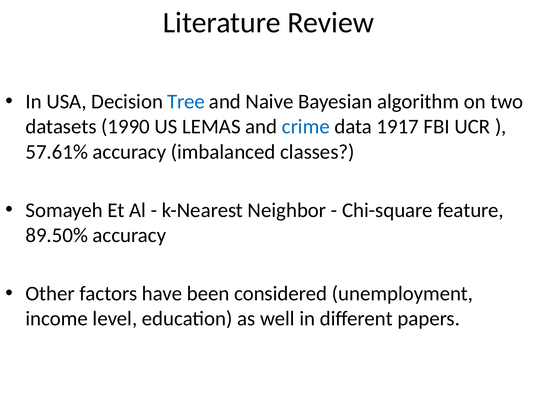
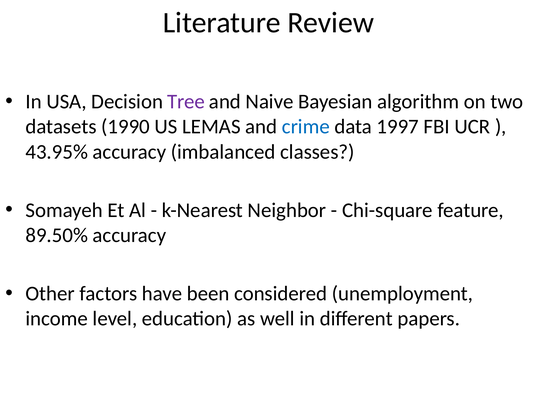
Tree colour: blue -> purple
1917: 1917 -> 1997
57.61%: 57.61% -> 43.95%
